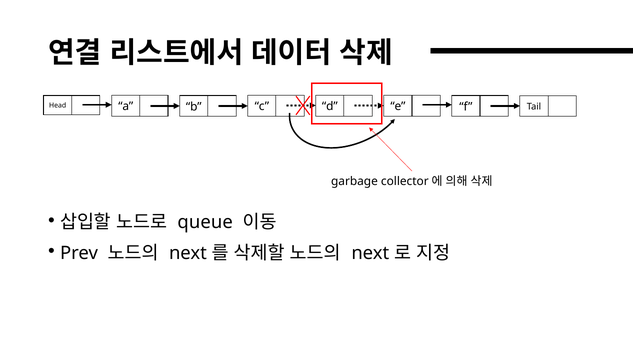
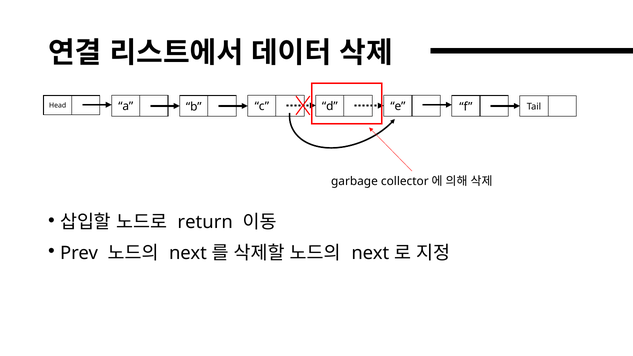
queue: queue -> return
